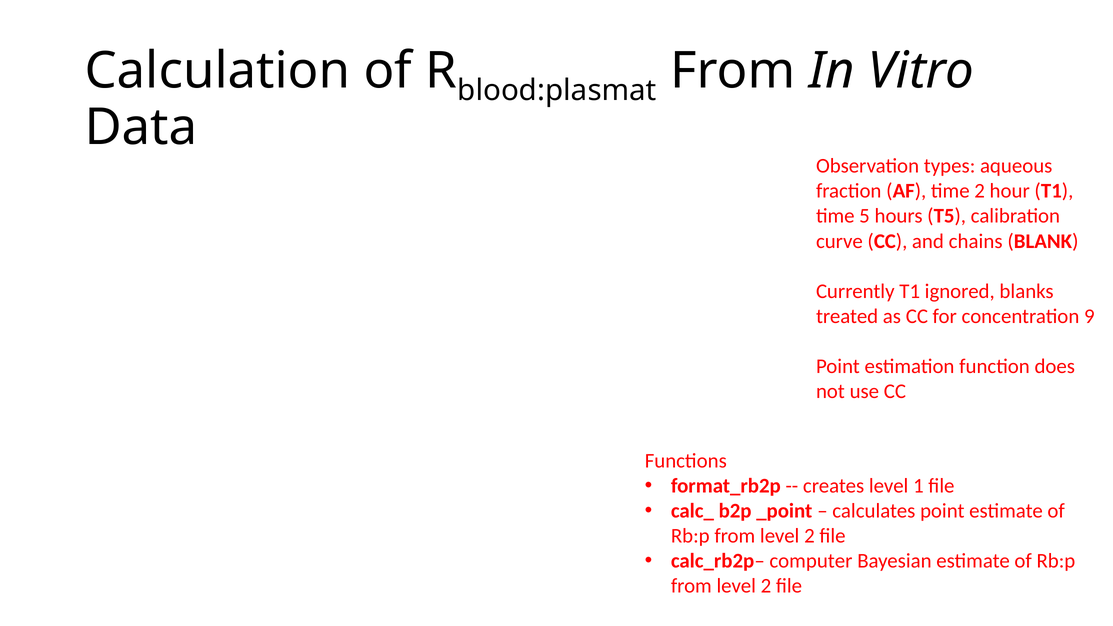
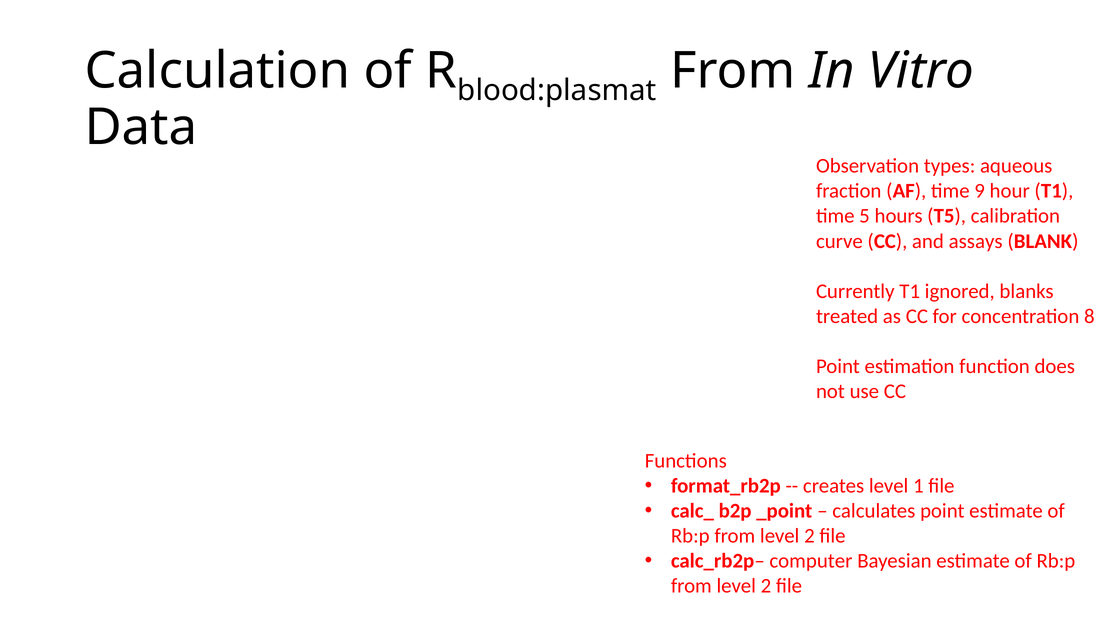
time 2: 2 -> 9
chains: chains -> assays
9: 9 -> 8
